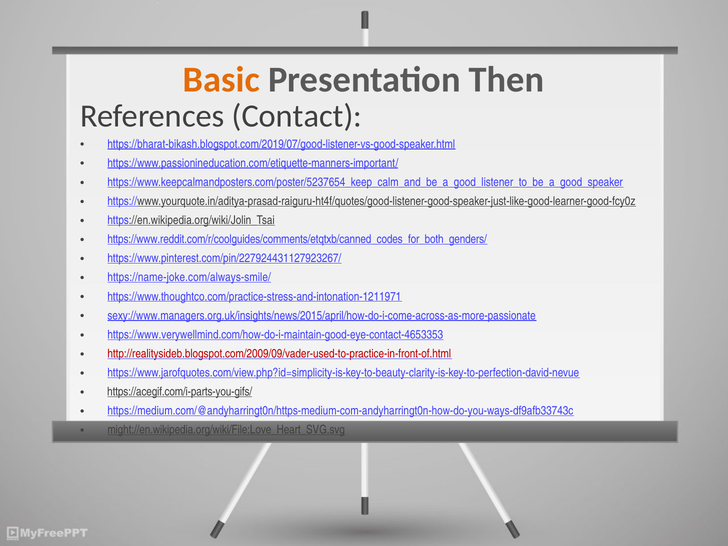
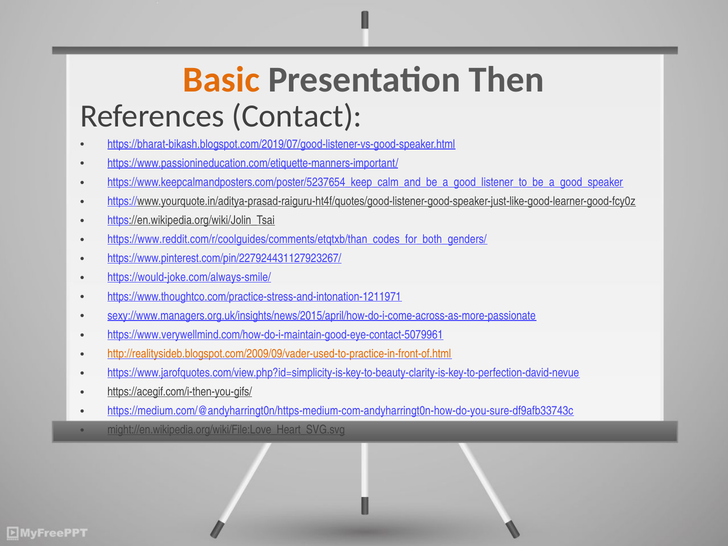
https://www.reddit.com/r/coolguides/comments/etqtxb/canned_codes_for_both_genders/: https://www.reddit.com/r/coolguides/comments/etqtxb/canned_codes_for_both_genders/ -> https://www.reddit.com/r/coolguides/comments/etqtxb/than_codes_for_both_genders/
https://name-joke.com/always-smile/: https://name-joke.com/always-smile/ -> https://would-joke.com/always-smile/
https://www.verywellmind.com/how-do-i-maintain-good-eye-contact-4653353: https://www.verywellmind.com/how-do-i-maintain-good-eye-contact-4653353 -> https://www.verywellmind.com/how-do-i-maintain-good-eye-contact-5079961
http://realitysideb.blogspot.com/2009/09/vader-used-to-practice-in-front-of.html colour: red -> orange
https://acegif.com/i-parts-you-gifs/: https://acegif.com/i-parts-you-gifs/ -> https://acegif.com/i-then-you-gifs/
https://medium.com/@andyharringt0n/https-medium-com-andyharringt0n-how-do-you-ways-df9afb33743c: https://medium.com/@andyharringt0n/https-medium-com-andyharringt0n-how-do-you-ways-df9afb33743c -> https://medium.com/@andyharringt0n/https-medium-com-andyharringt0n-how-do-you-sure-df9afb33743c
